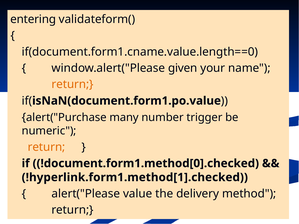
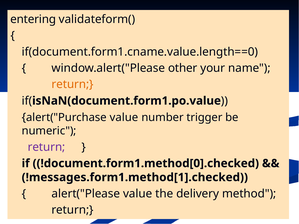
given: given -> other
alert("Purchase many: many -> value
return at (47, 147) colour: orange -> purple
!hyperlink.form1.method[1].checked: !hyperlink.form1.method[1].checked -> !messages.form1.method[1].checked
